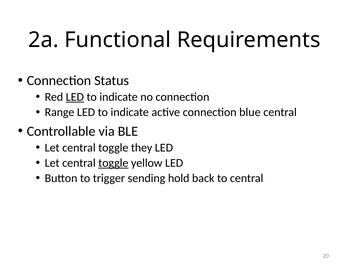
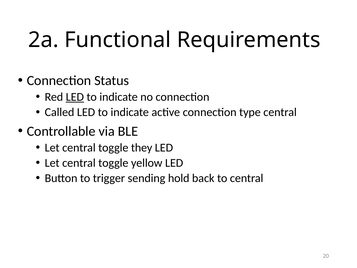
Range: Range -> Called
blue: blue -> type
toggle at (113, 163) underline: present -> none
